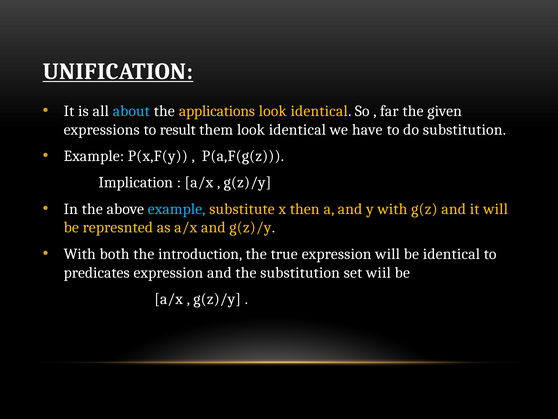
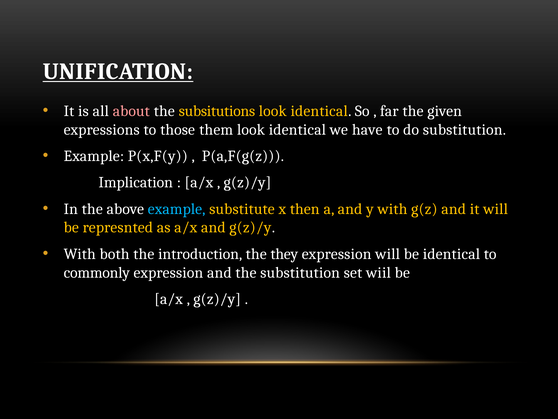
about colour: light blue -> pink
applications: applications -> subsitutions
result: result -> those
true: true -> they
predicates: predicates -> commonly
